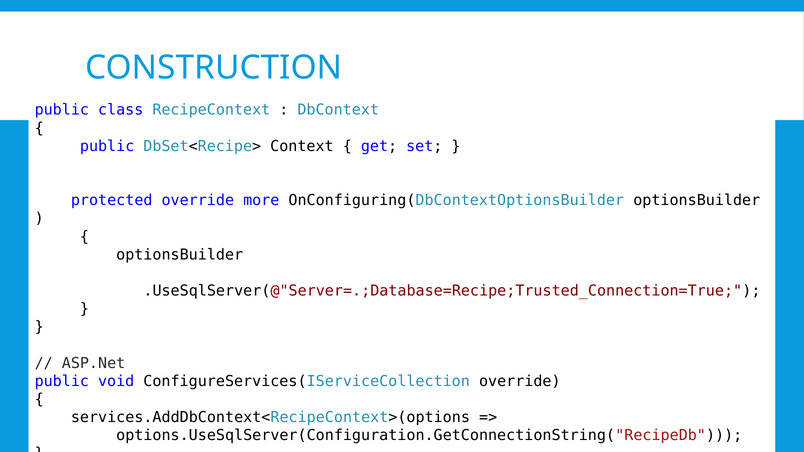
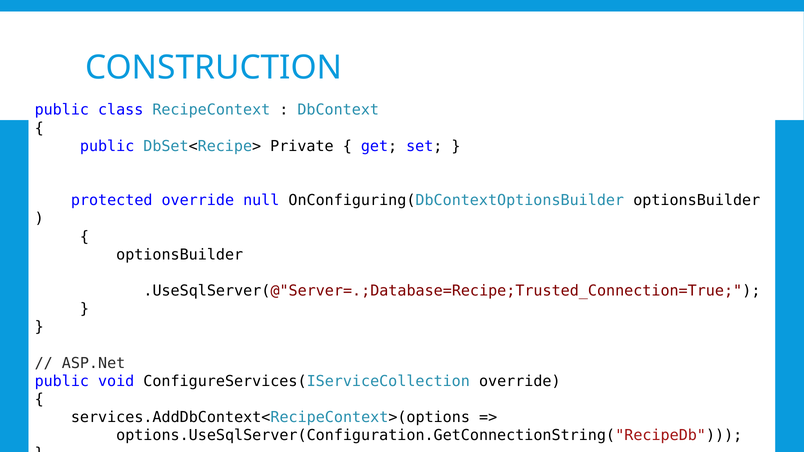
Context: Context -> Private
more: more -> null
